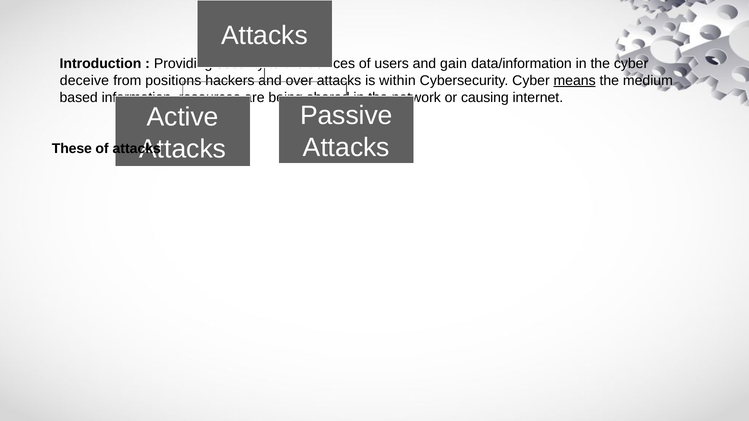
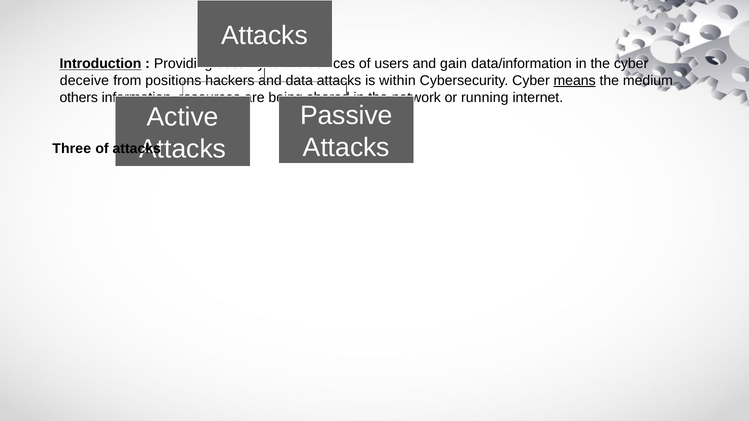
Introduction underline: none -> present
over: over -> data
based: based -> others
causing: causing -> running
These: These -> Three
